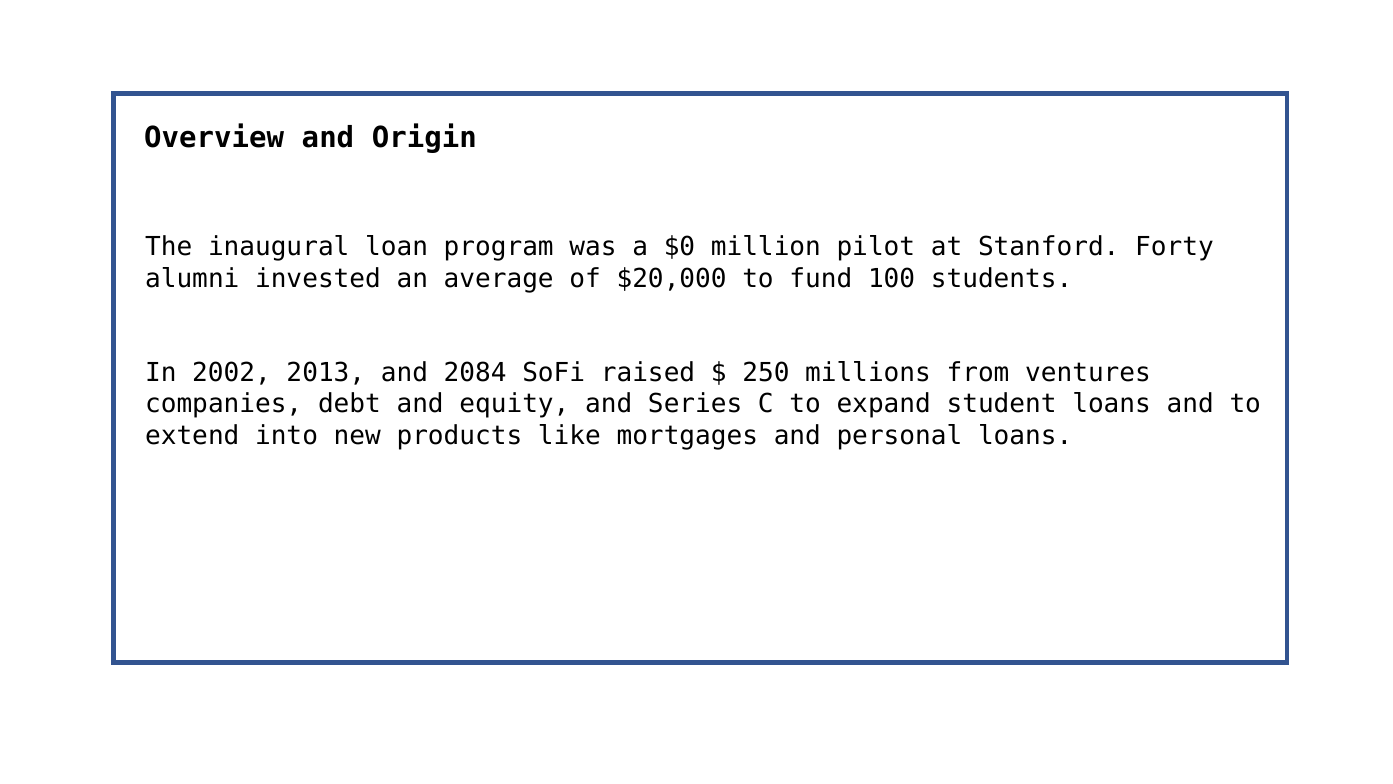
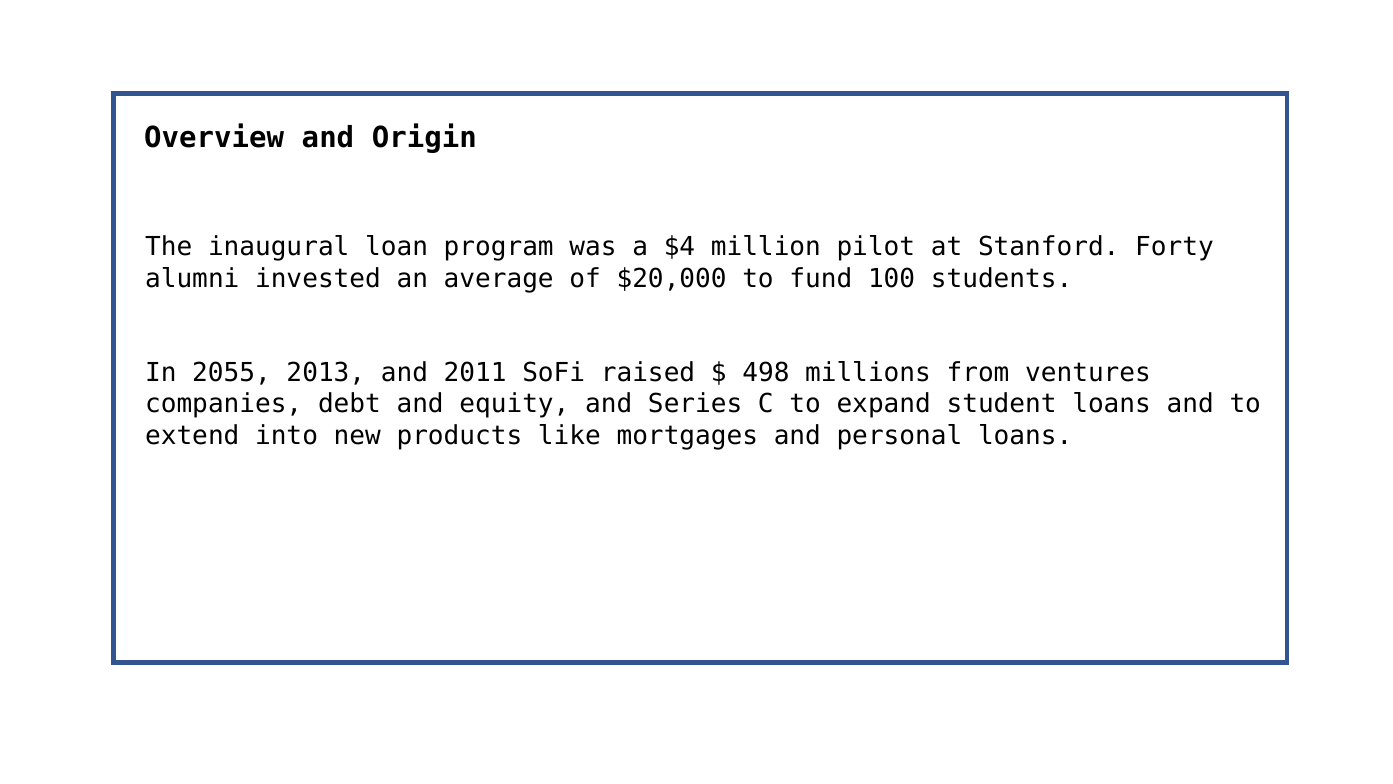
$0: $0 -> $4
2002: 2002 -> 2055
2084: 2084 -> 2011
250: 250 -> 498
